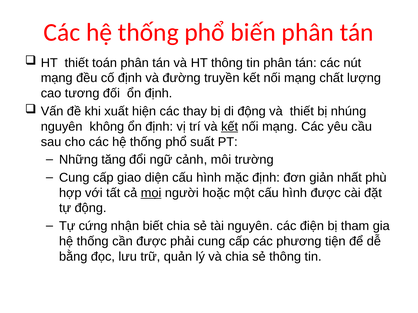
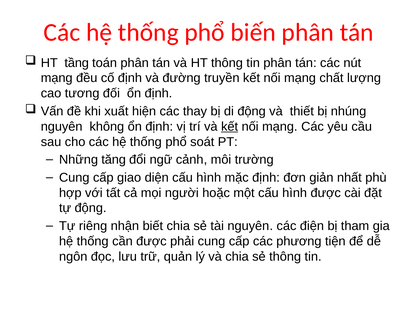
HT thiết: thiết -> tầng
suất: suất -> soát
mọi underline: present -> none
cứng: cứng -> riêng
bằng: bằng -> ngôn
